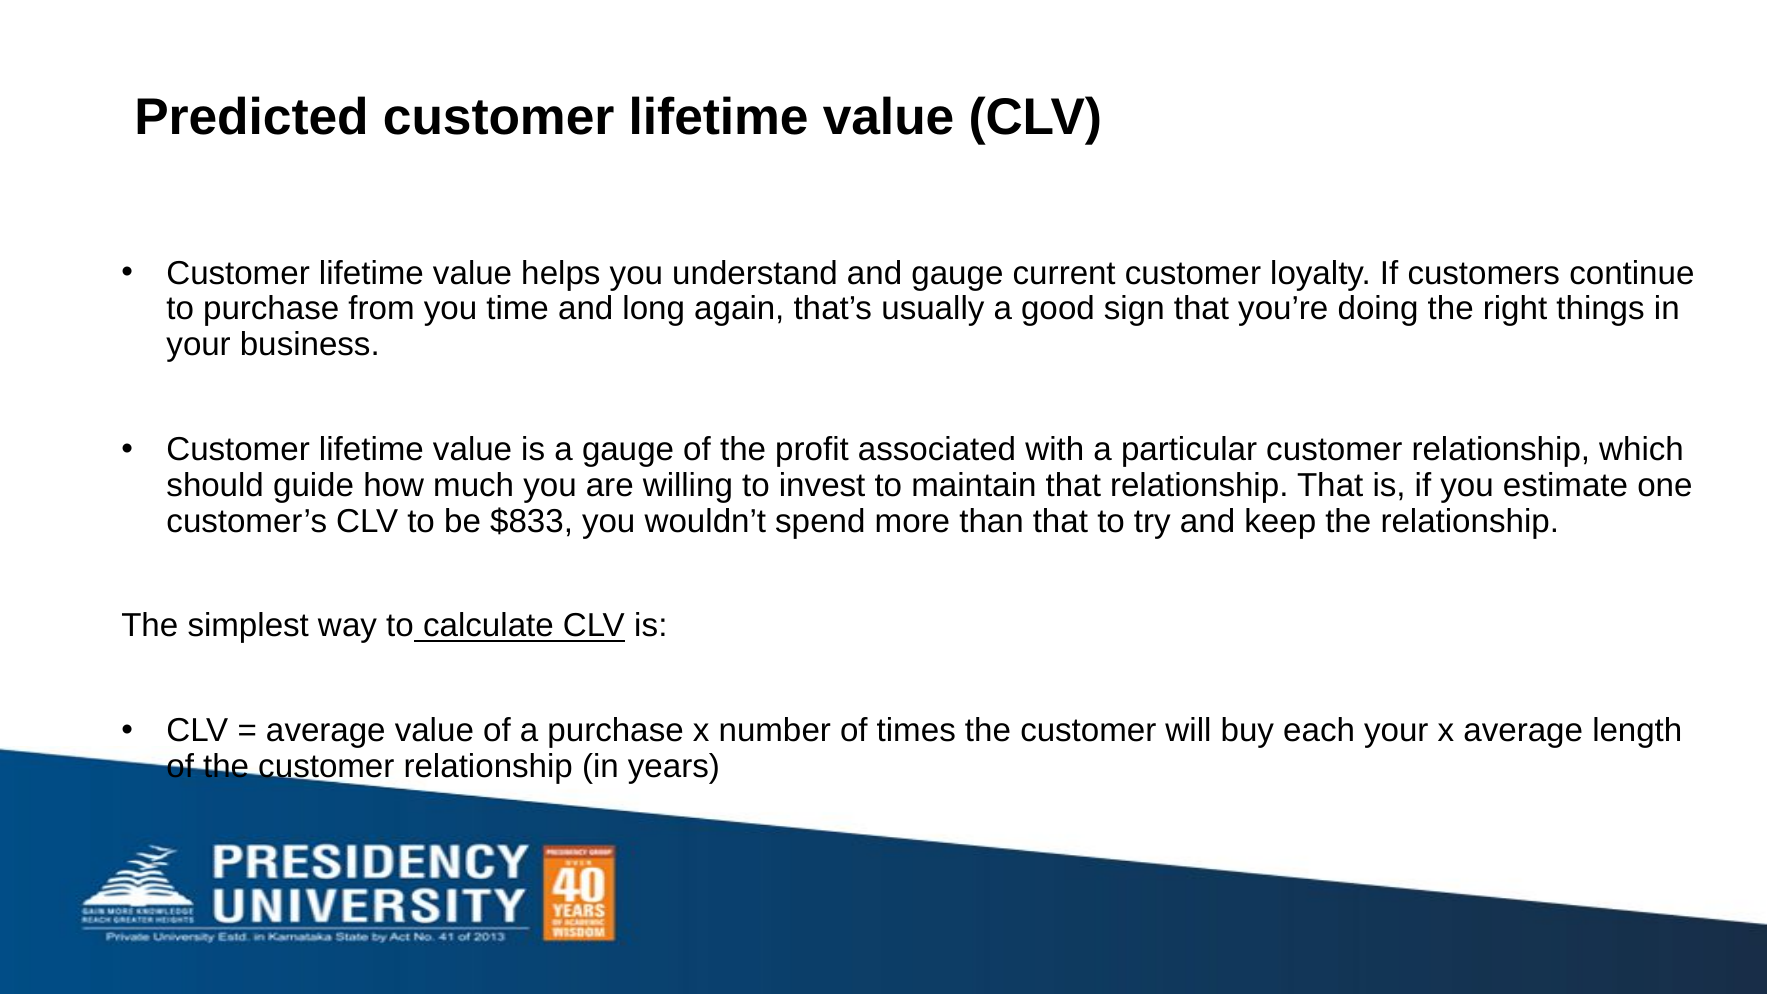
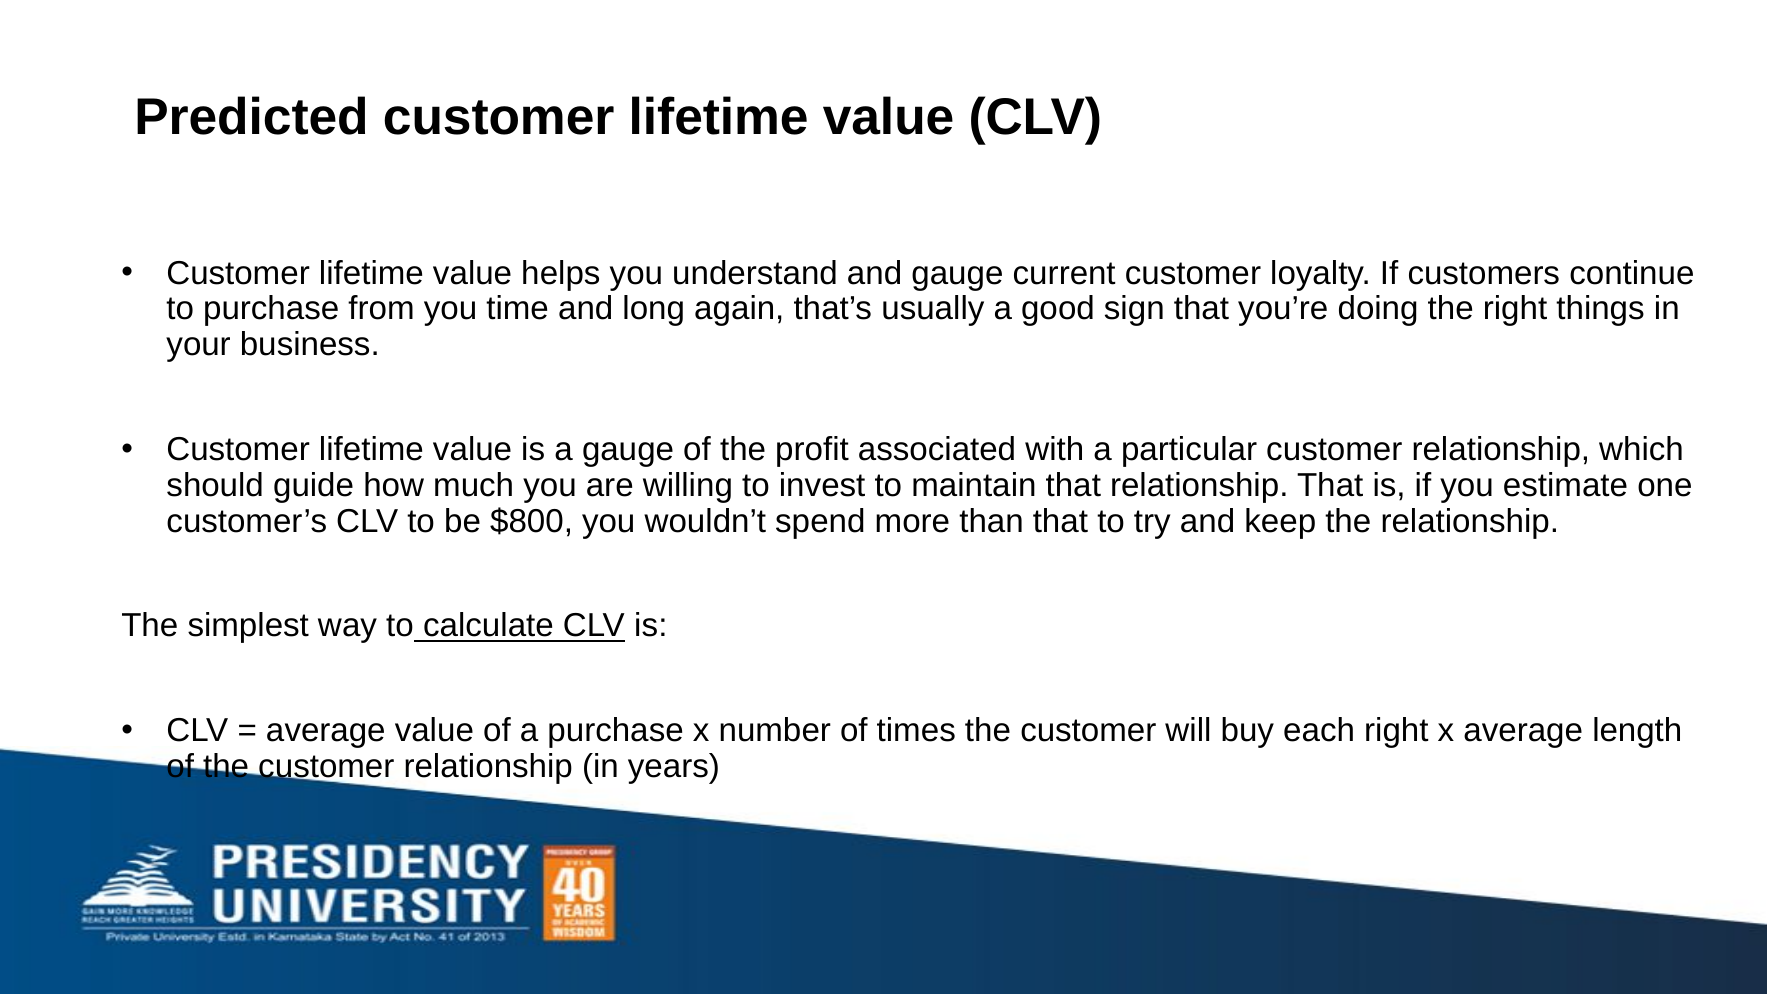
$833: $833 -> $800
each your: your -> right
